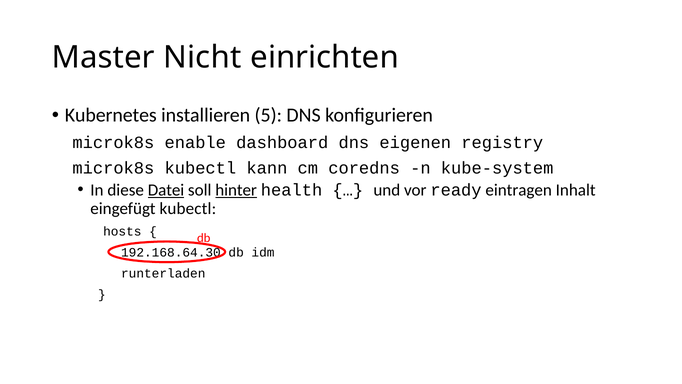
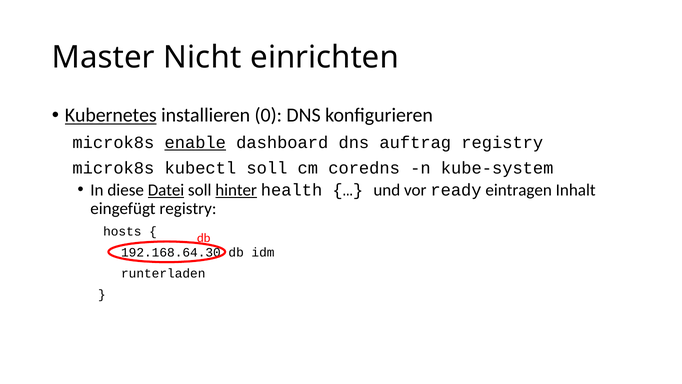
Kubernetes underline: none -> present
5: 5 -> 0
enable underline: none -> present
eigenen: eigenen -> auftrag
kubectl kann: kann -> soll
eingefügt kubectl: kubectl -> registry
